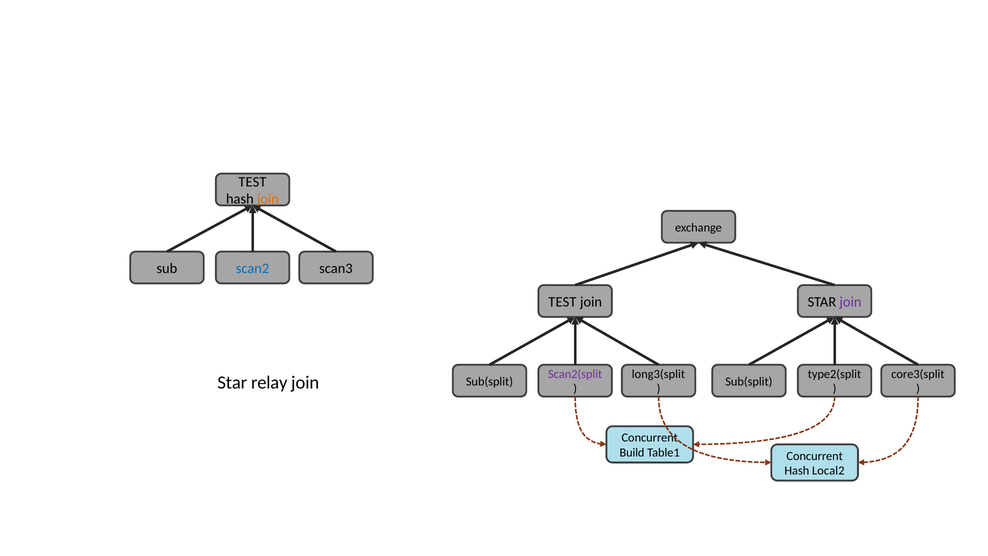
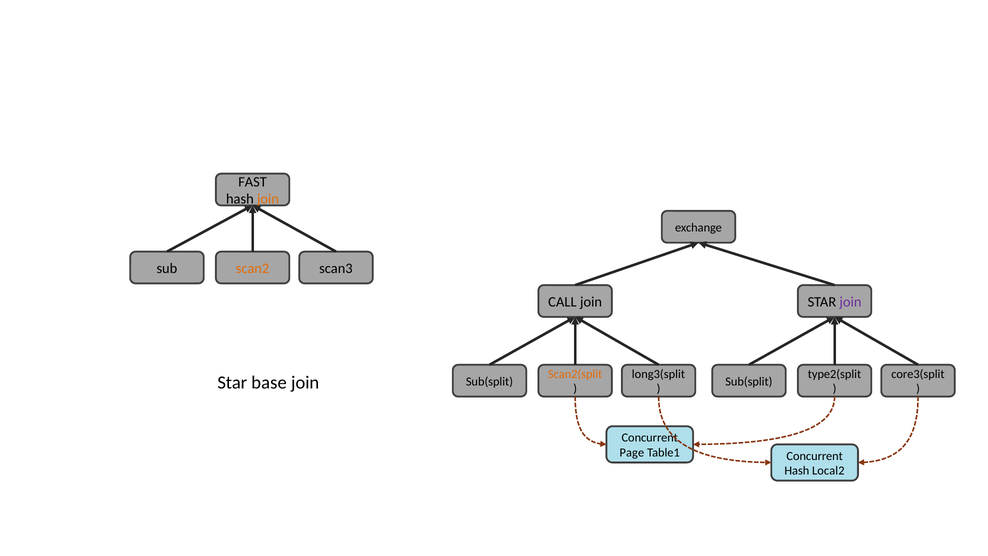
TEST at (252, 182): TEST -> FAST
scan2 colour: blue -> orange
TEST at (562, 302): TEST -> CALL
Scan2(split colour: purple -> orange
relay: relay -> base
Build: Build -> Page
